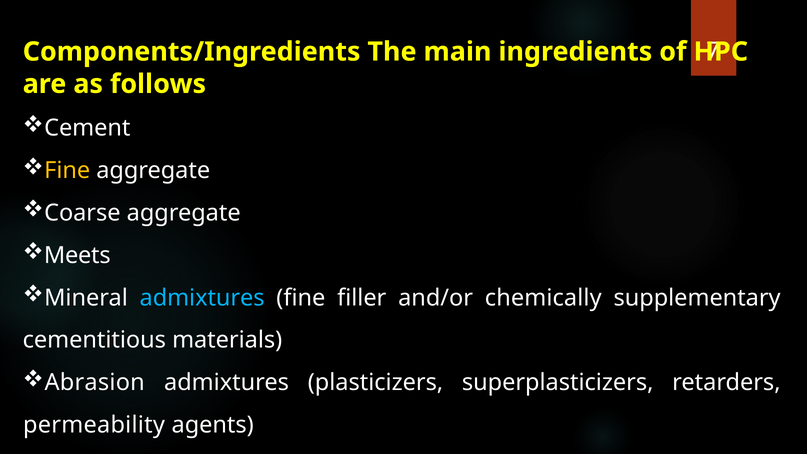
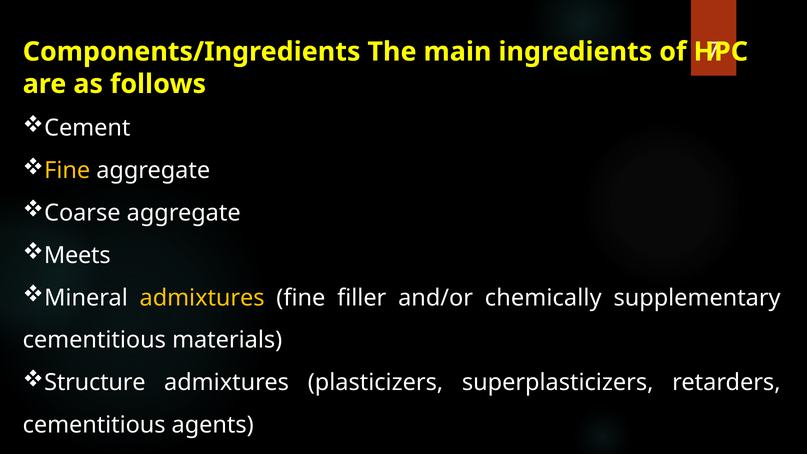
admixtures at (202, 298) colour: light blue -> yellow
Abrasion: Abrasion -> Structure
permeability at (94, 425): permeability -> cementitious
